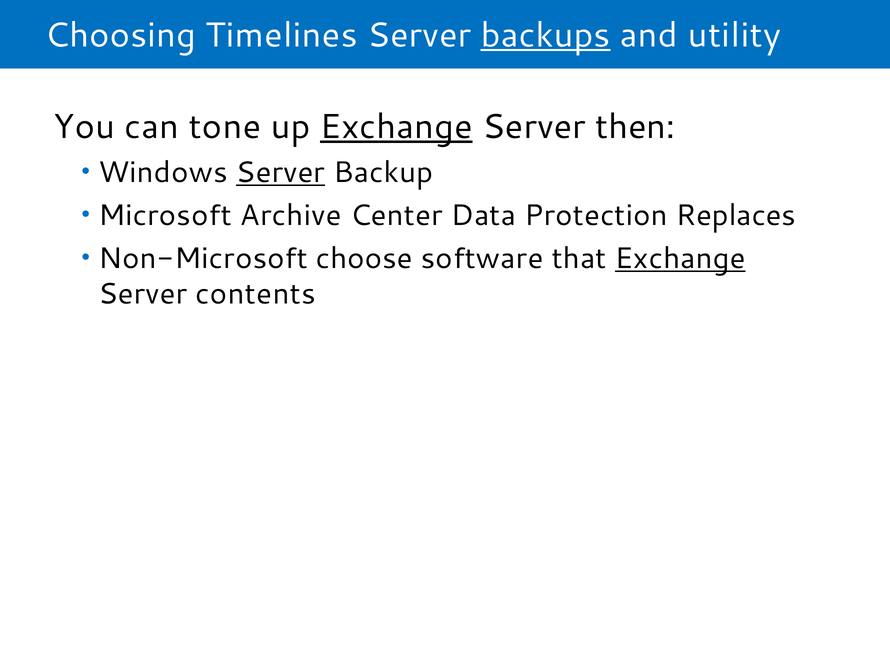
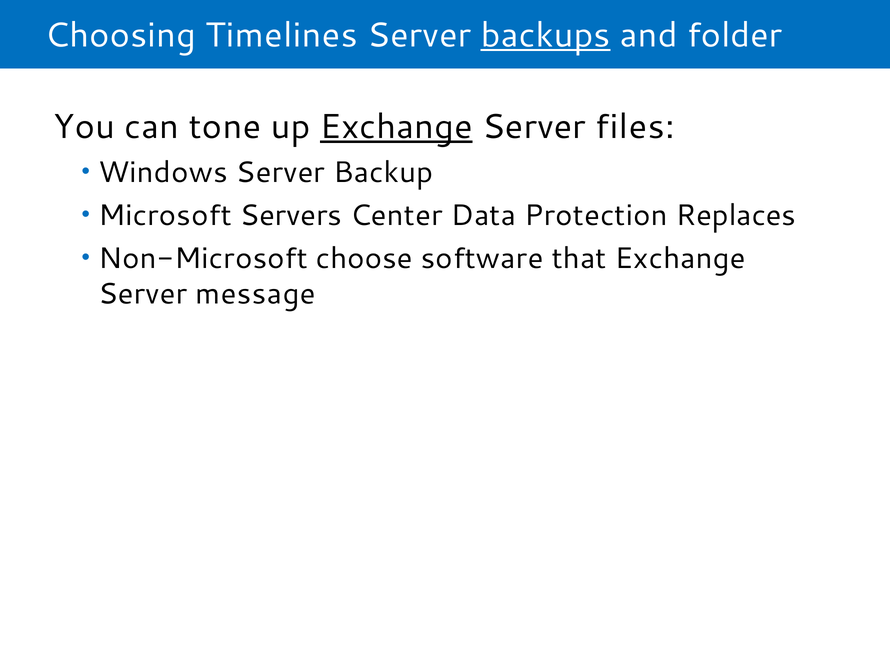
utility: utility -> folder
then: then -> files
Server at (281, 173) underline: present -> none
Archive: Archive -> Servers
Exchange at (680, 259) underline: present -> none
contents: contents -> message
